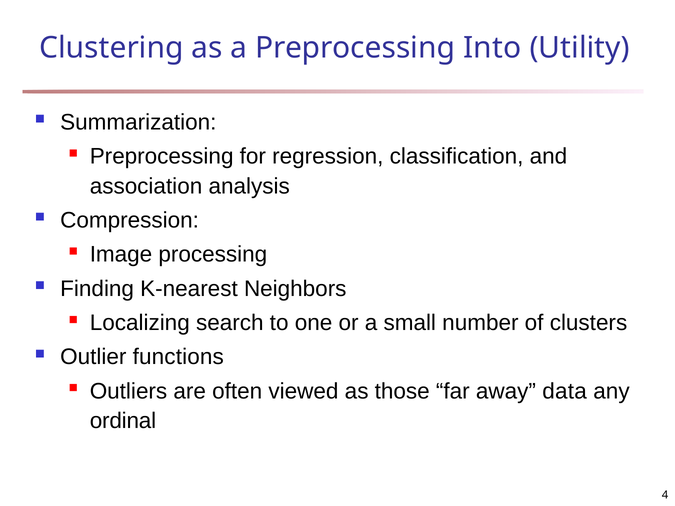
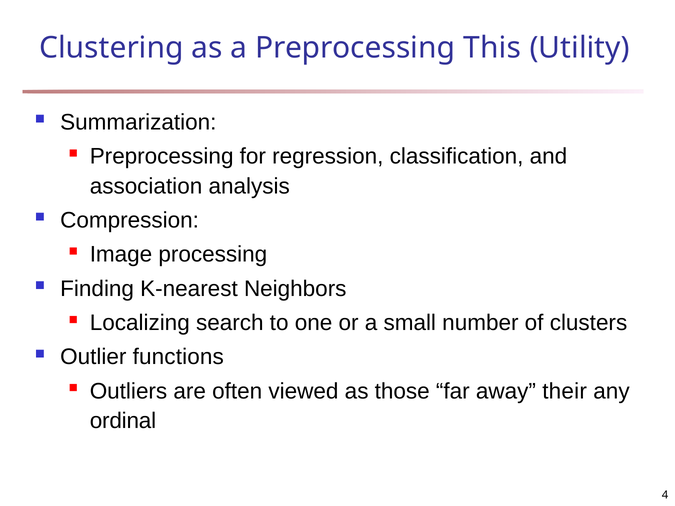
Into: Into -> This
data: data -> their
